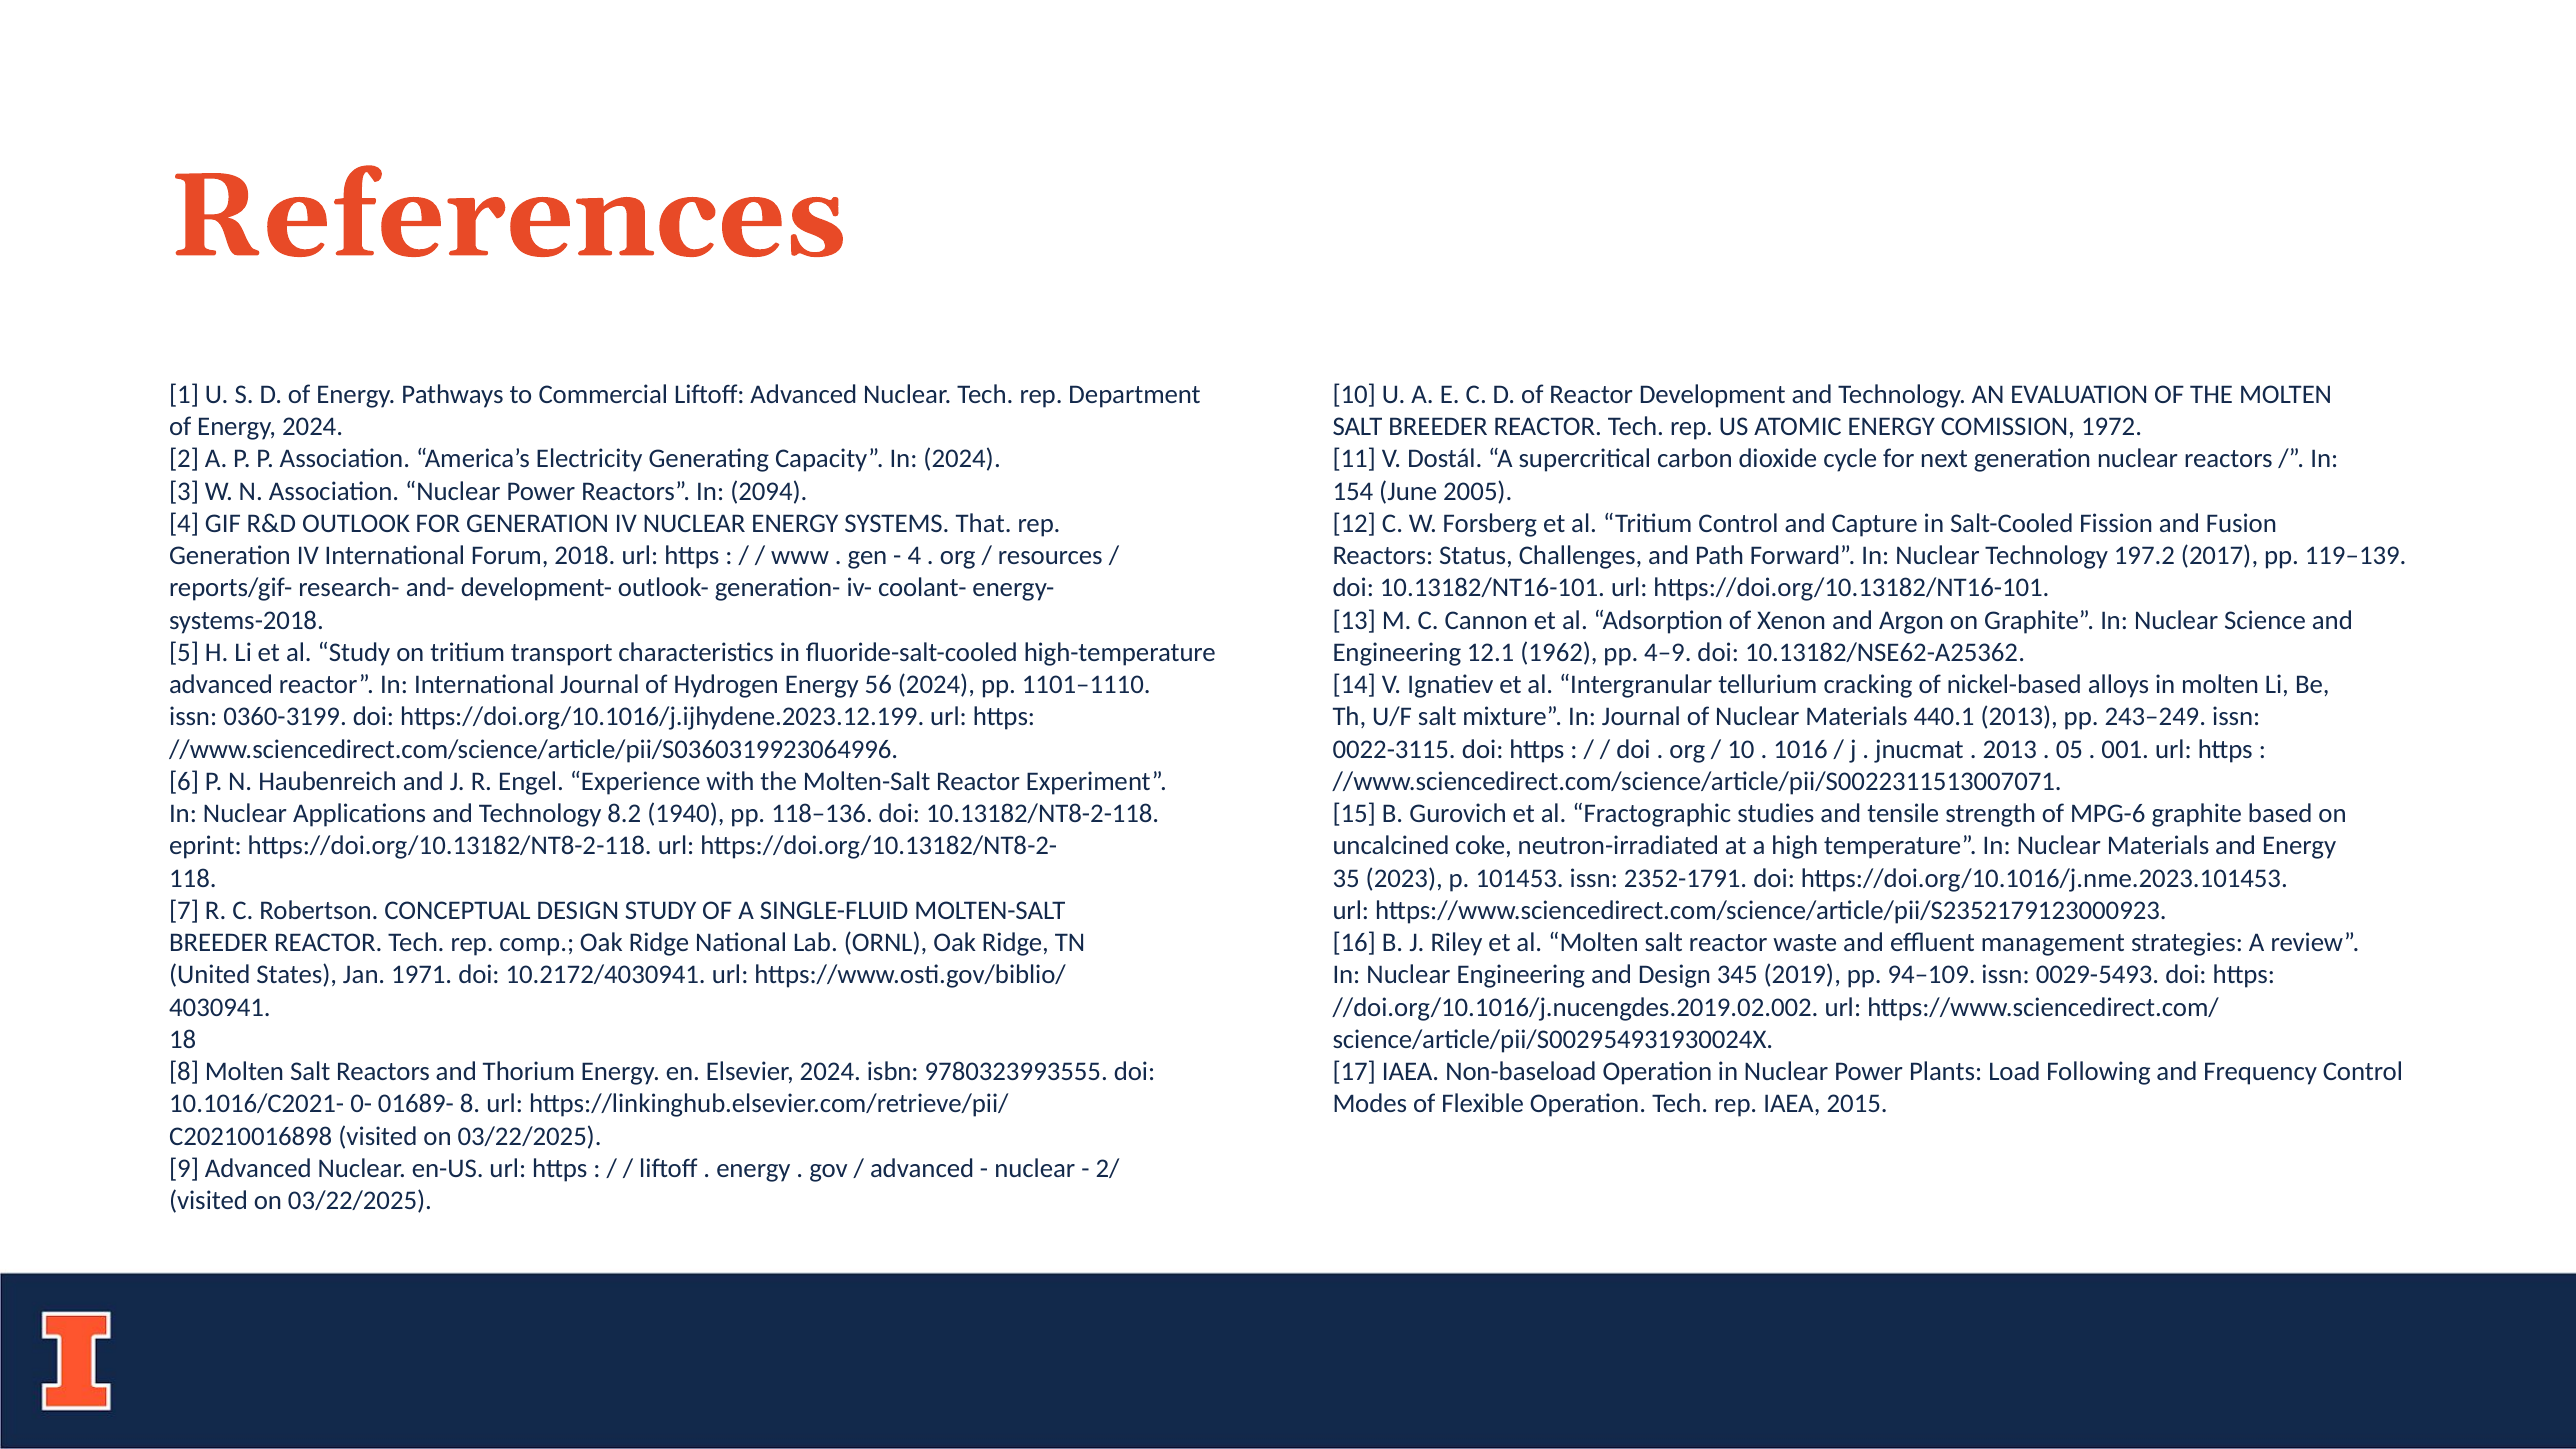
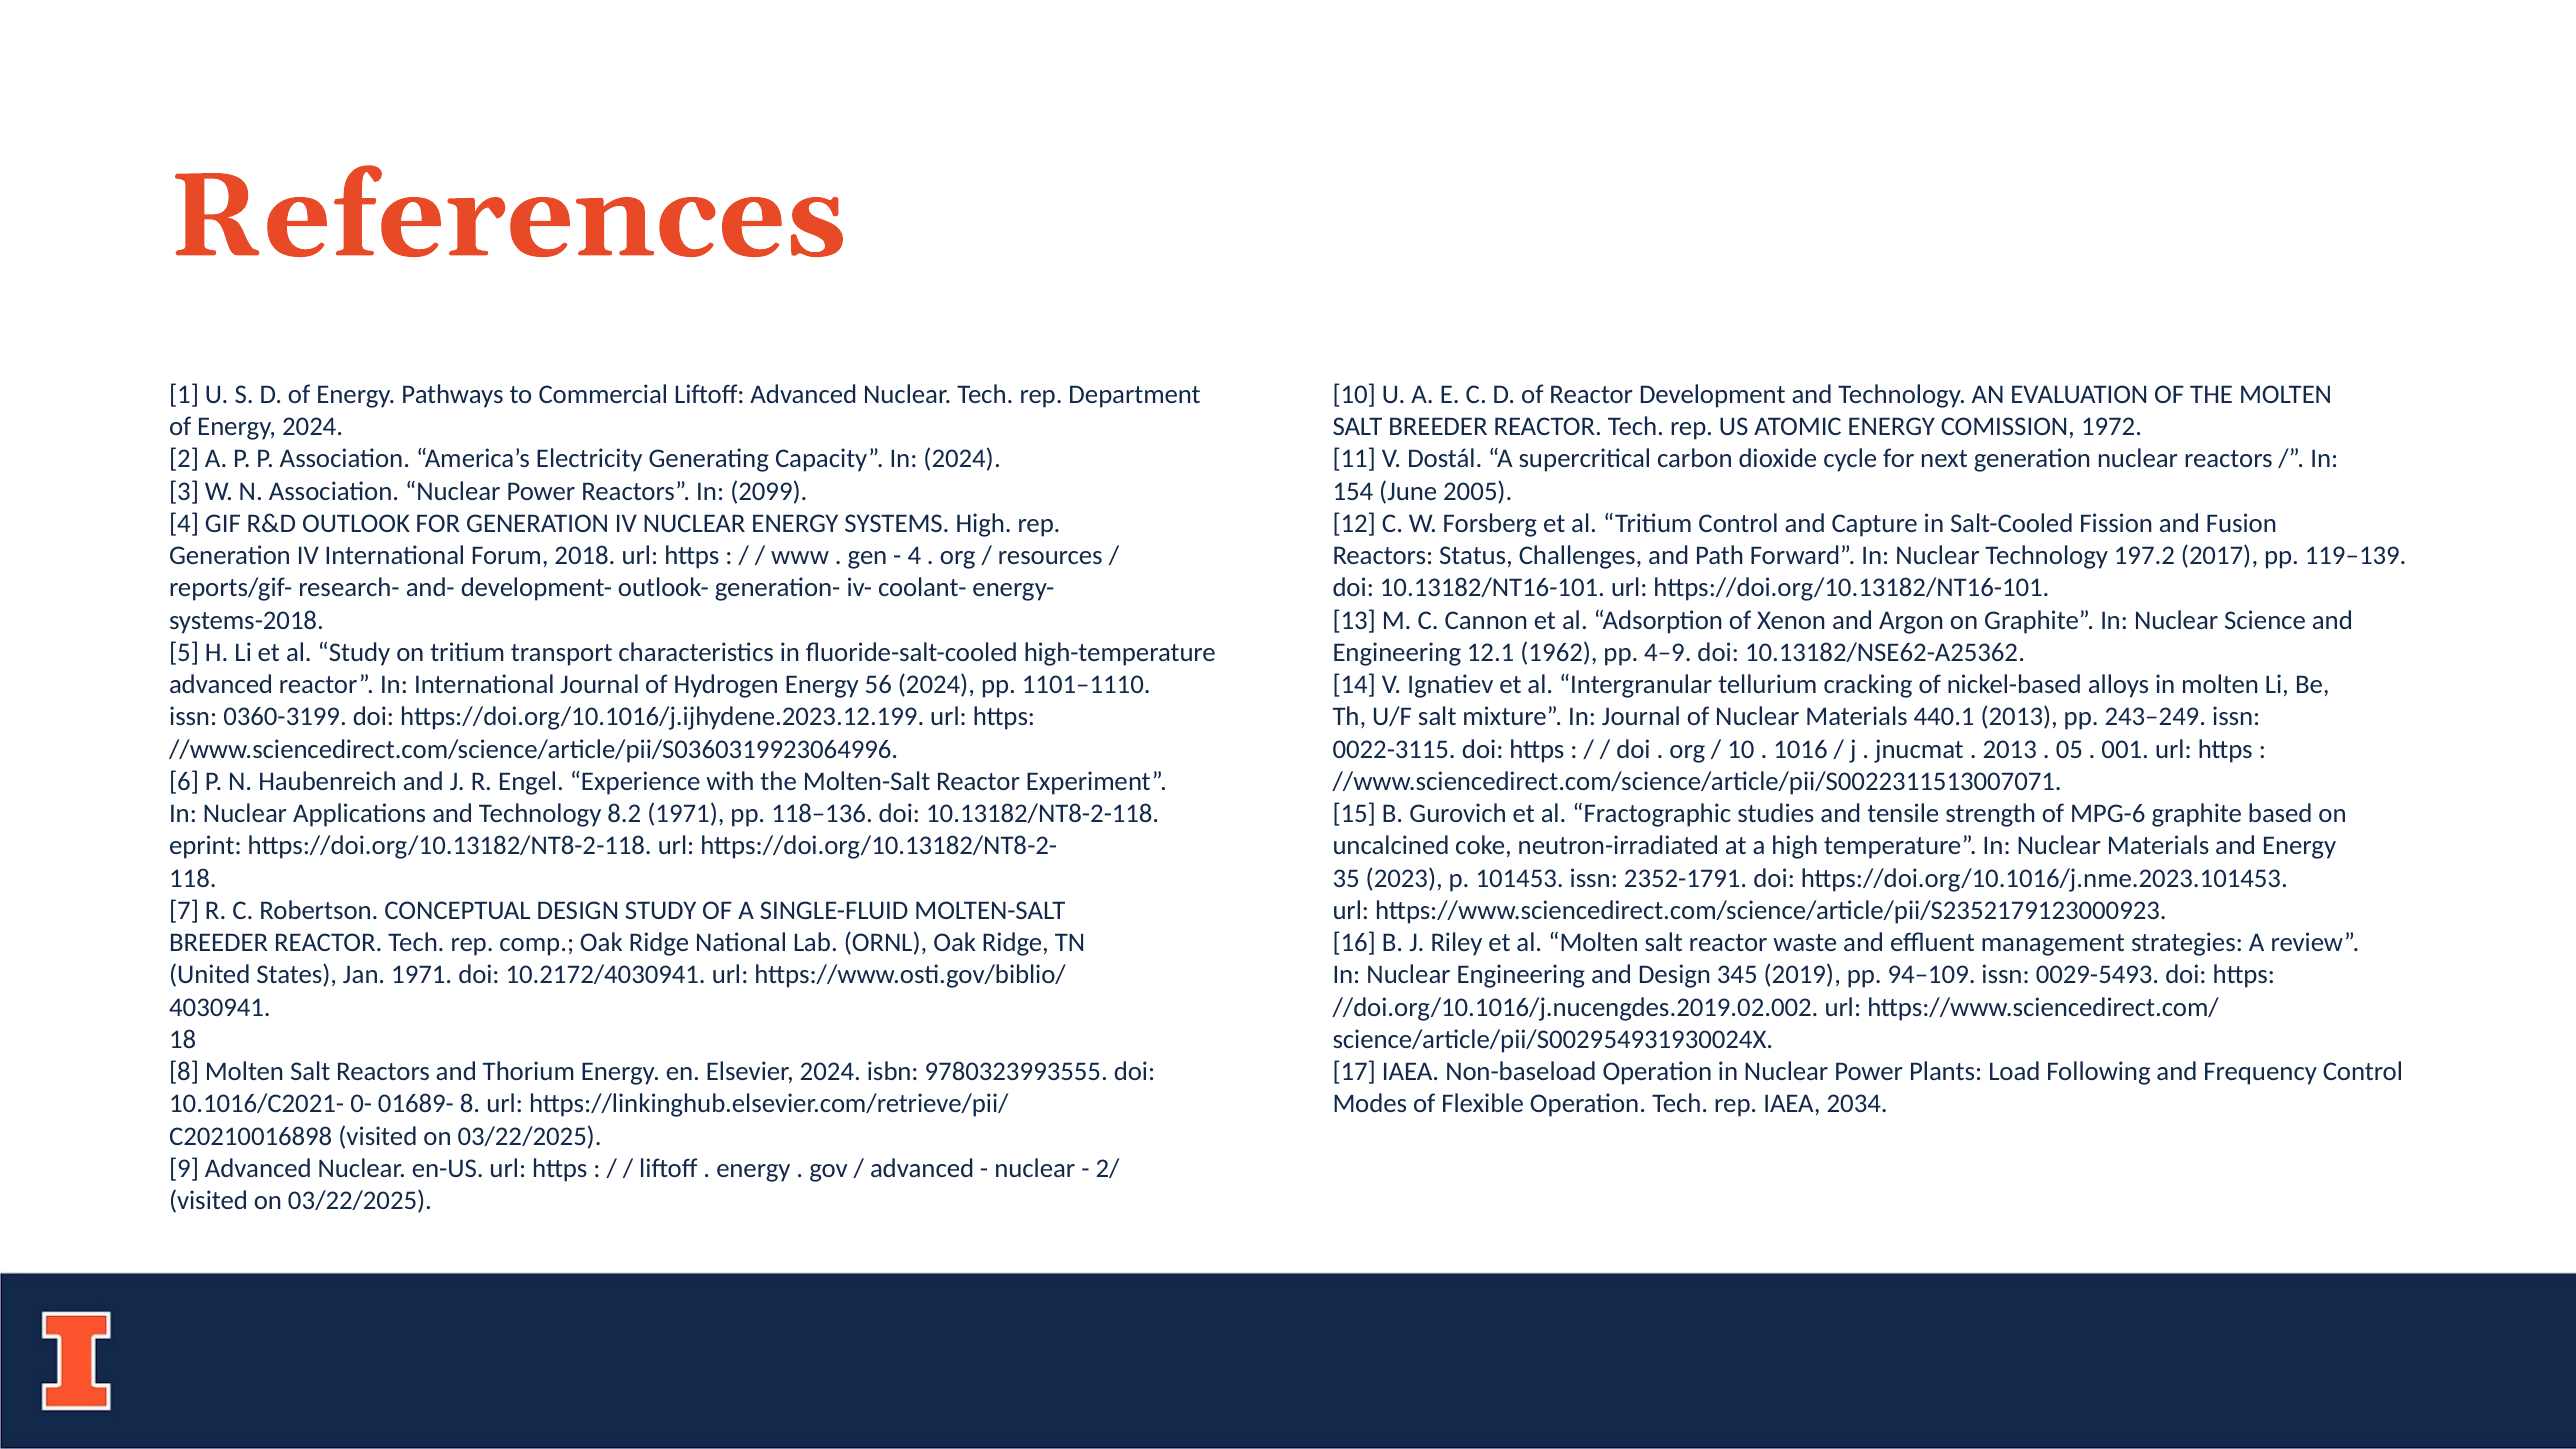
2094: 2094 -> 2099
SYSTEMS That: That -> High
8.2 1940: 1940 -> 1971
2015: 2015 -> 2034
